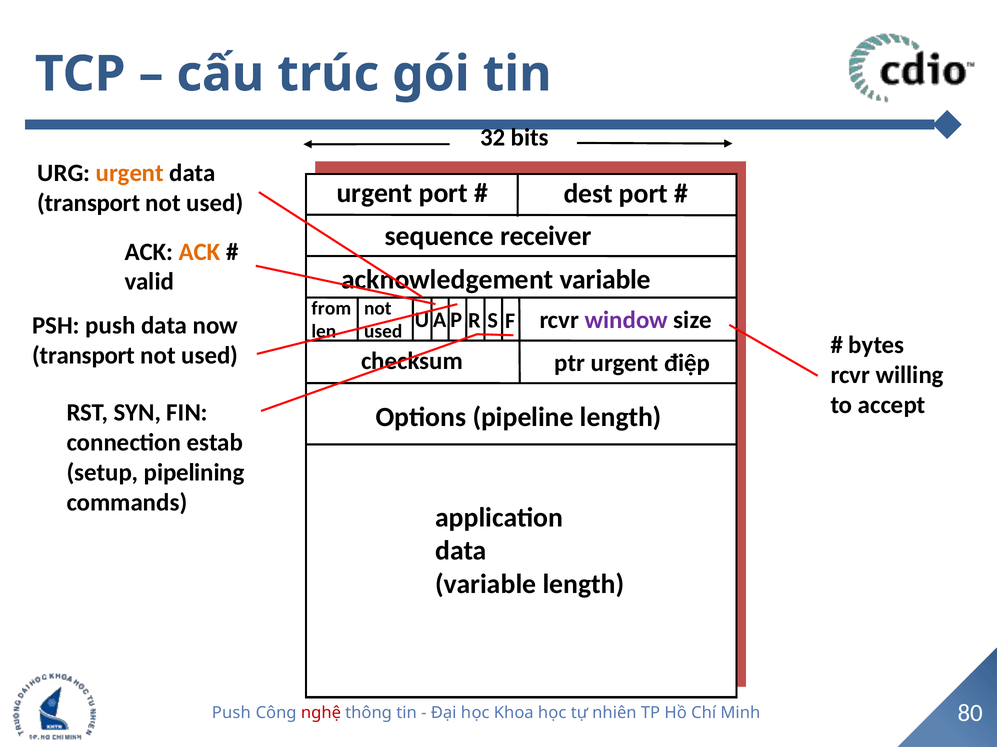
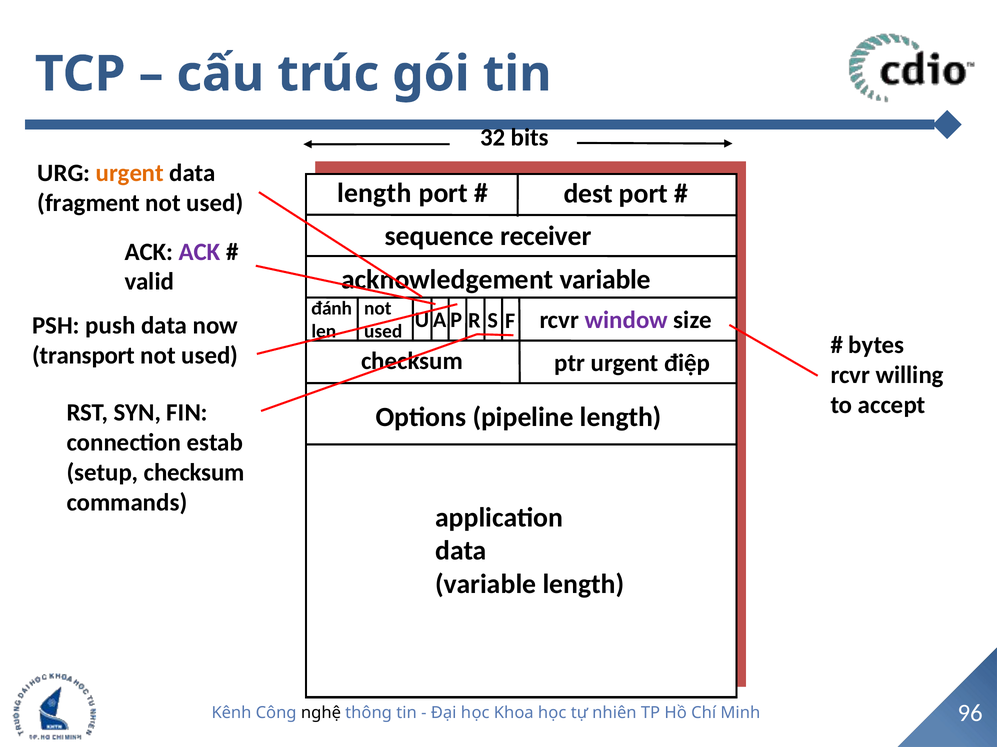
urgent at (374, 193): urgent -> length
transport at (89, 203): transport -> fragment
ACK at (200, 252) colour: orange -> purple
from: from -> đánh
setup pipelining: pipelining -> checksum
Push at (231, 713): Push -> Kênh
nghệ colour: red -> black
80: 80 -> 96
